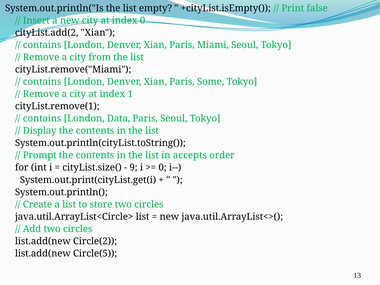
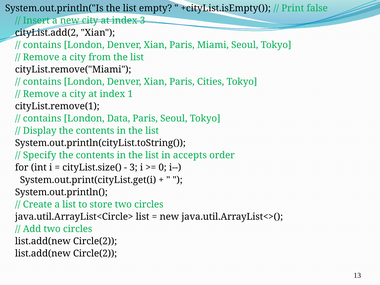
index 0: 0 -> 3
Some: Some -> Cities
Prompt: Prompt -> Specify
9 at (133, 168): 9 -> 3
Circle(5 at (95, 253): Circle(5 -> Circle(2
